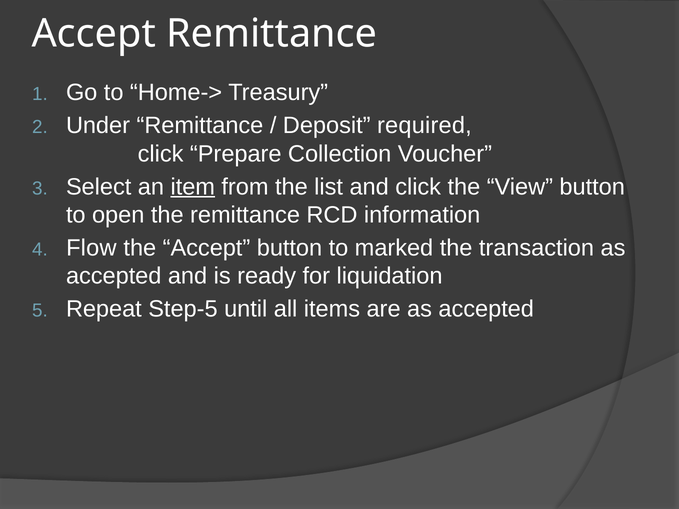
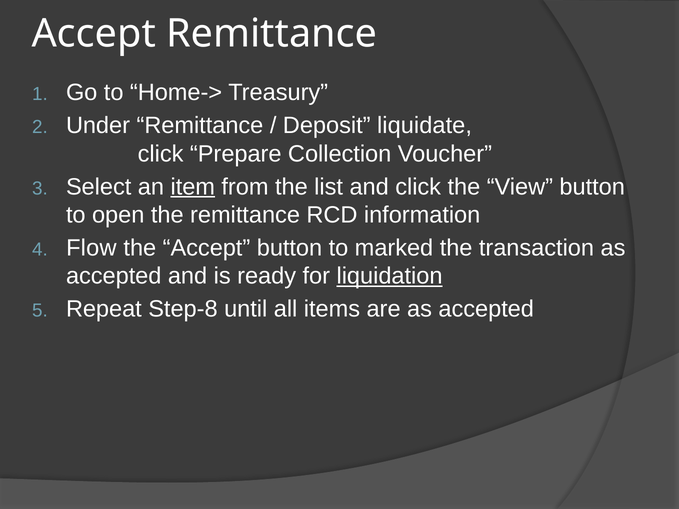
required: required -> liquidate
liquidation underline: none -> present
Step-5: Step-5 -> Step-8
